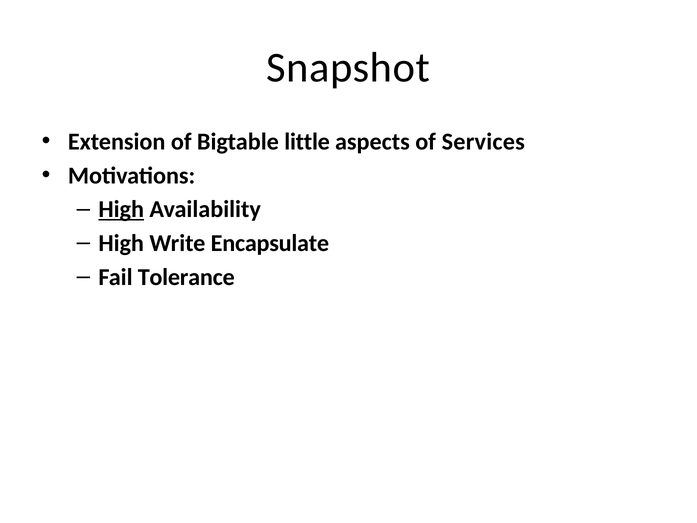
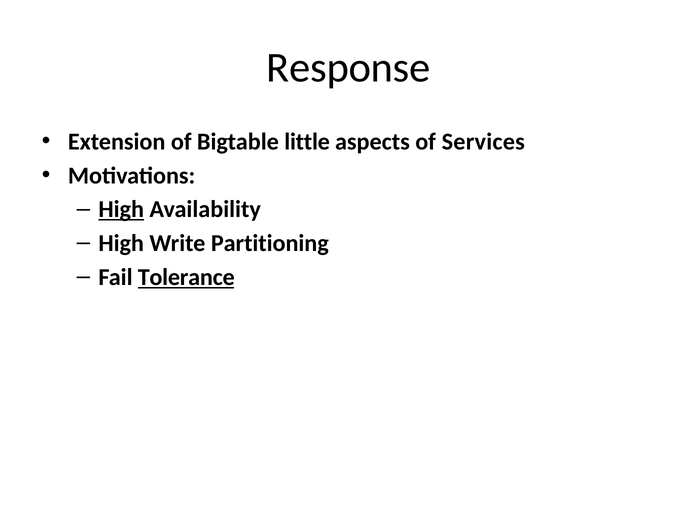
Snapshot: Snapshot -> Response
Encapsulate: Encapsulate -> Partitioning
Tolerance underline: none -> present
